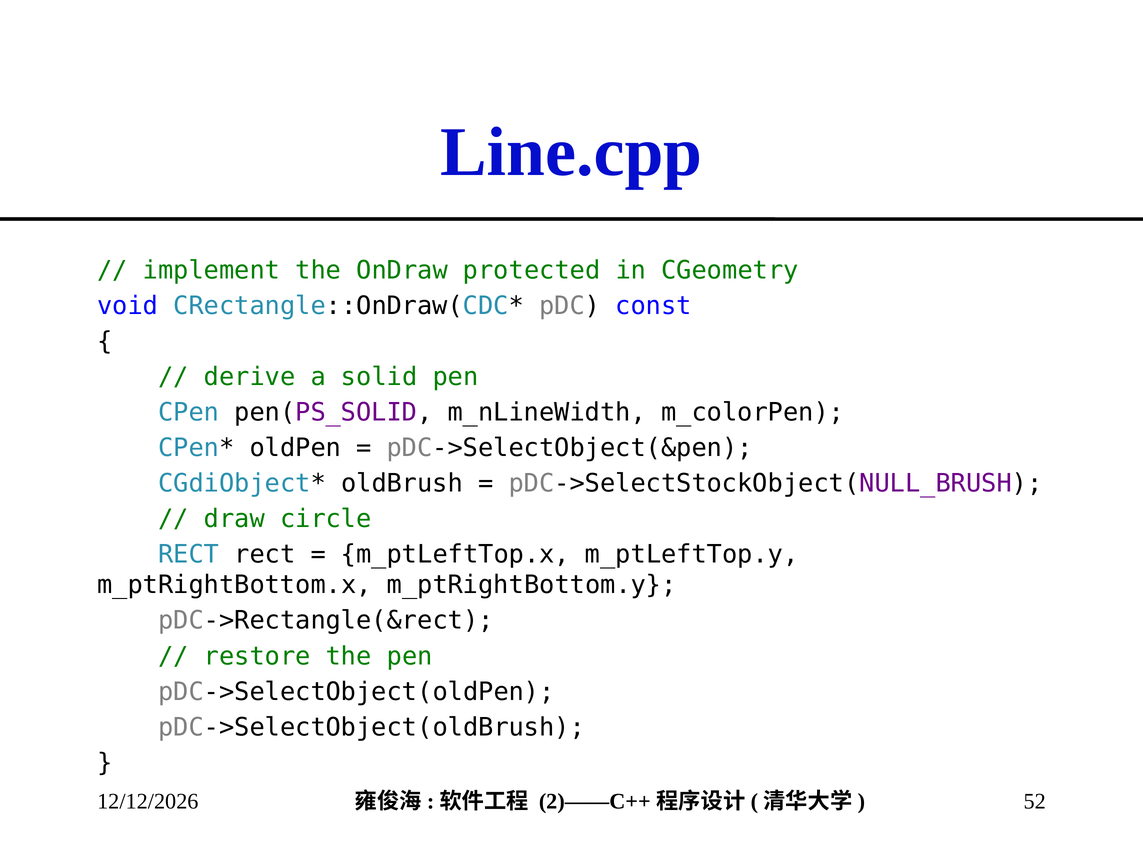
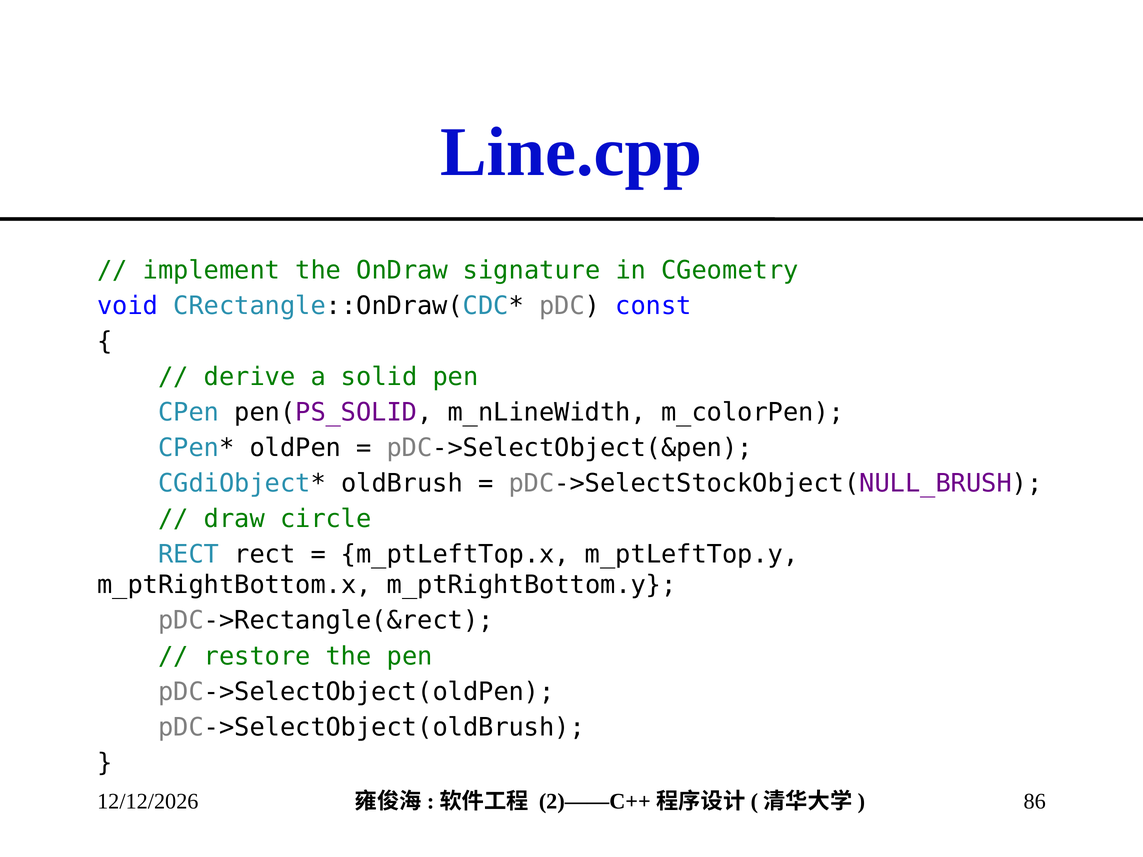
protected: protected -> signature
52: 52 -> 86
